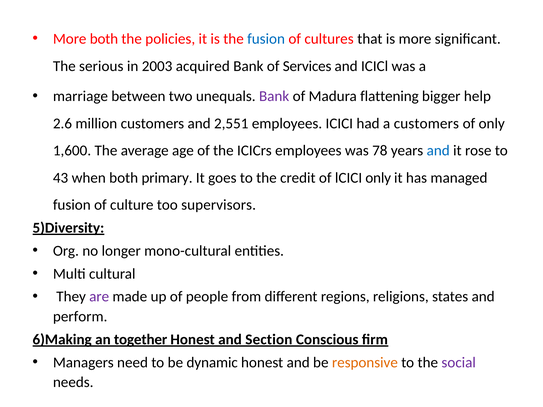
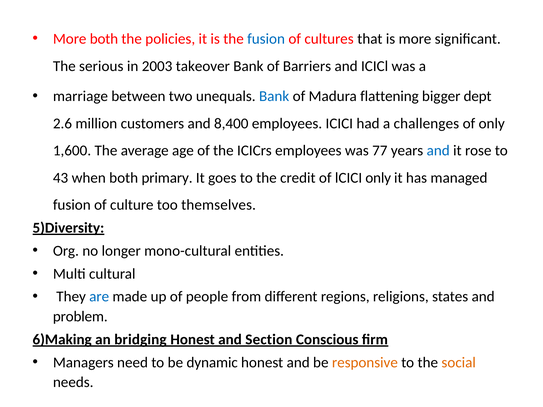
acquired: acquired -> takeover
Services: Services -> Barriers
Bank at (274, 96) colour: purple -> blue
help: help -> dept
2,551: 2,551 -> 8,400
a customers: customers -> challenges
78: 78 -> 77
supervisors: supervisors -> themselves
are colour: purple -> blue
perform: perform -> problem
together: together -> bridging
social colour: purple -> orange
